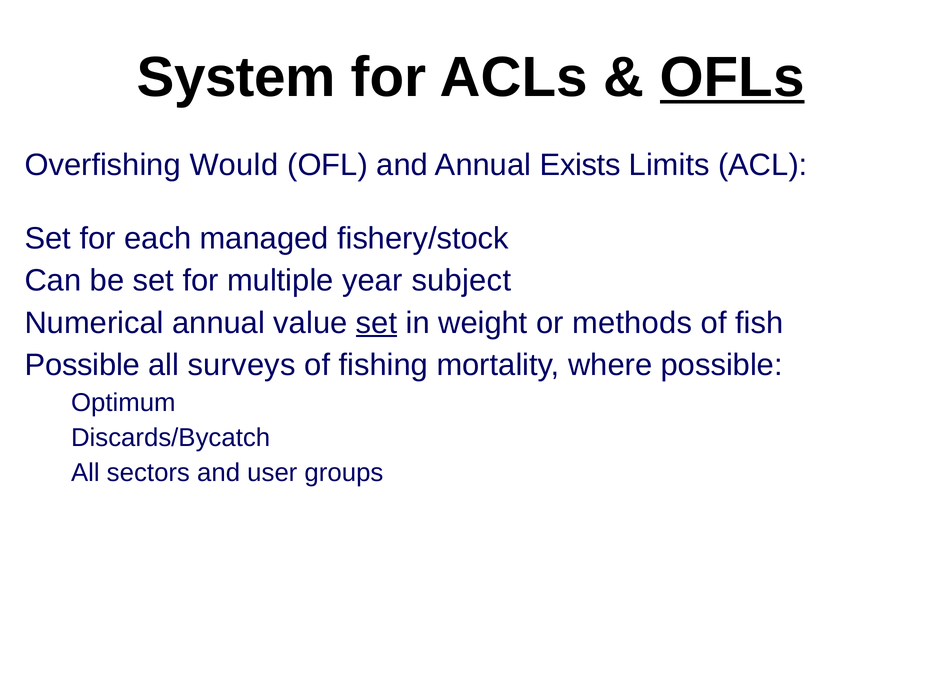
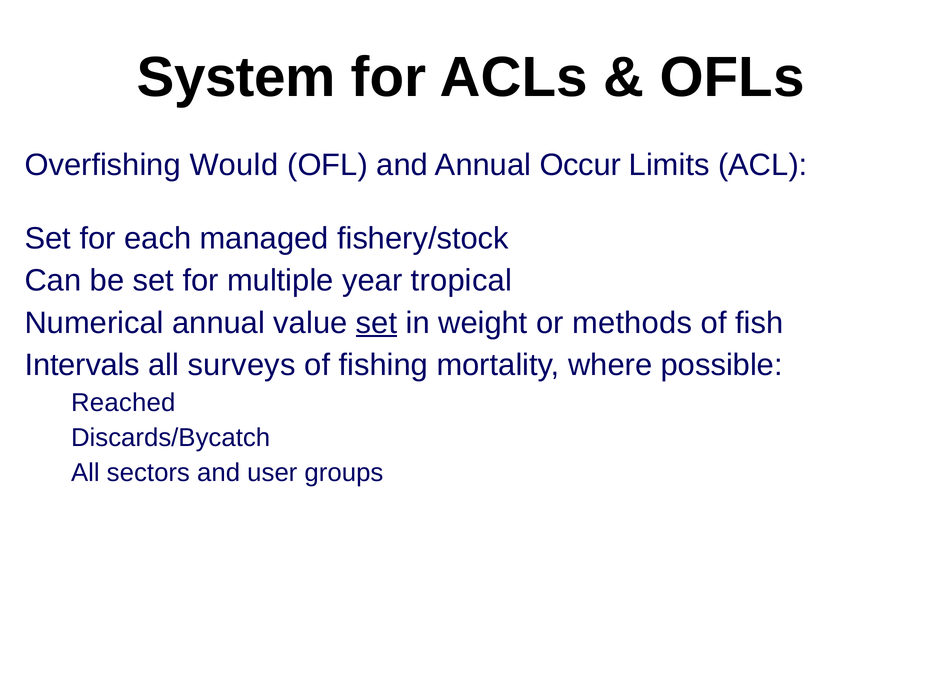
OFLs underline: present -> none
Exists: Exists -> Occur
subject: subject -> tropical
Possible at (82, 365): Possible -> Intervals
Optimum: Optimum -> Reached
